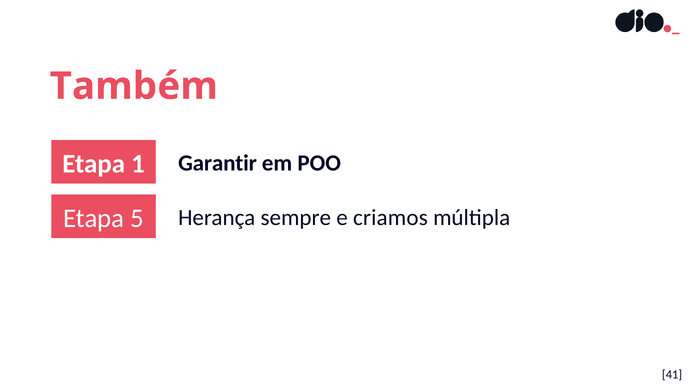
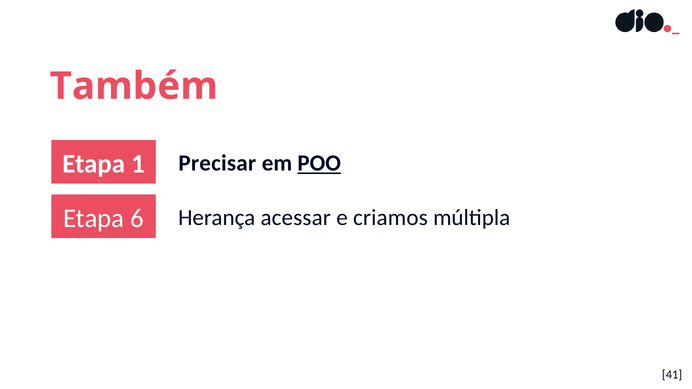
Garantir: Garantir -> Precisar
POO underline: none -> present
5: 5 -> 6
sempre: sempre -> acessar
